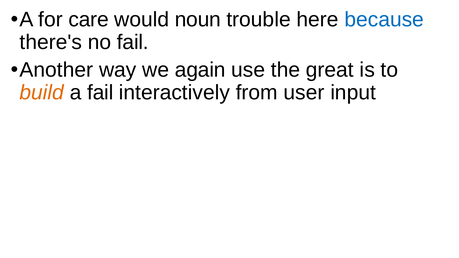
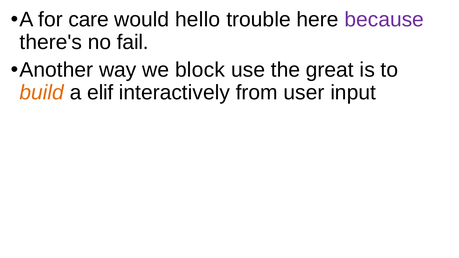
noun: noun -> hello
because colour: blue -> purple
again: again -> block
a fail: fail -> elif
